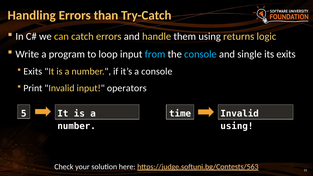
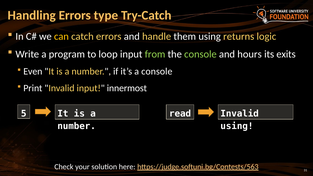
than: than -> type
from colour: light blue -> light green
console at (200, 54) colour: light blue -> light green
single: single -> hours
Exits at (33, 71): Exits -> Even
operators: operators -> innermost
time: time -> read
